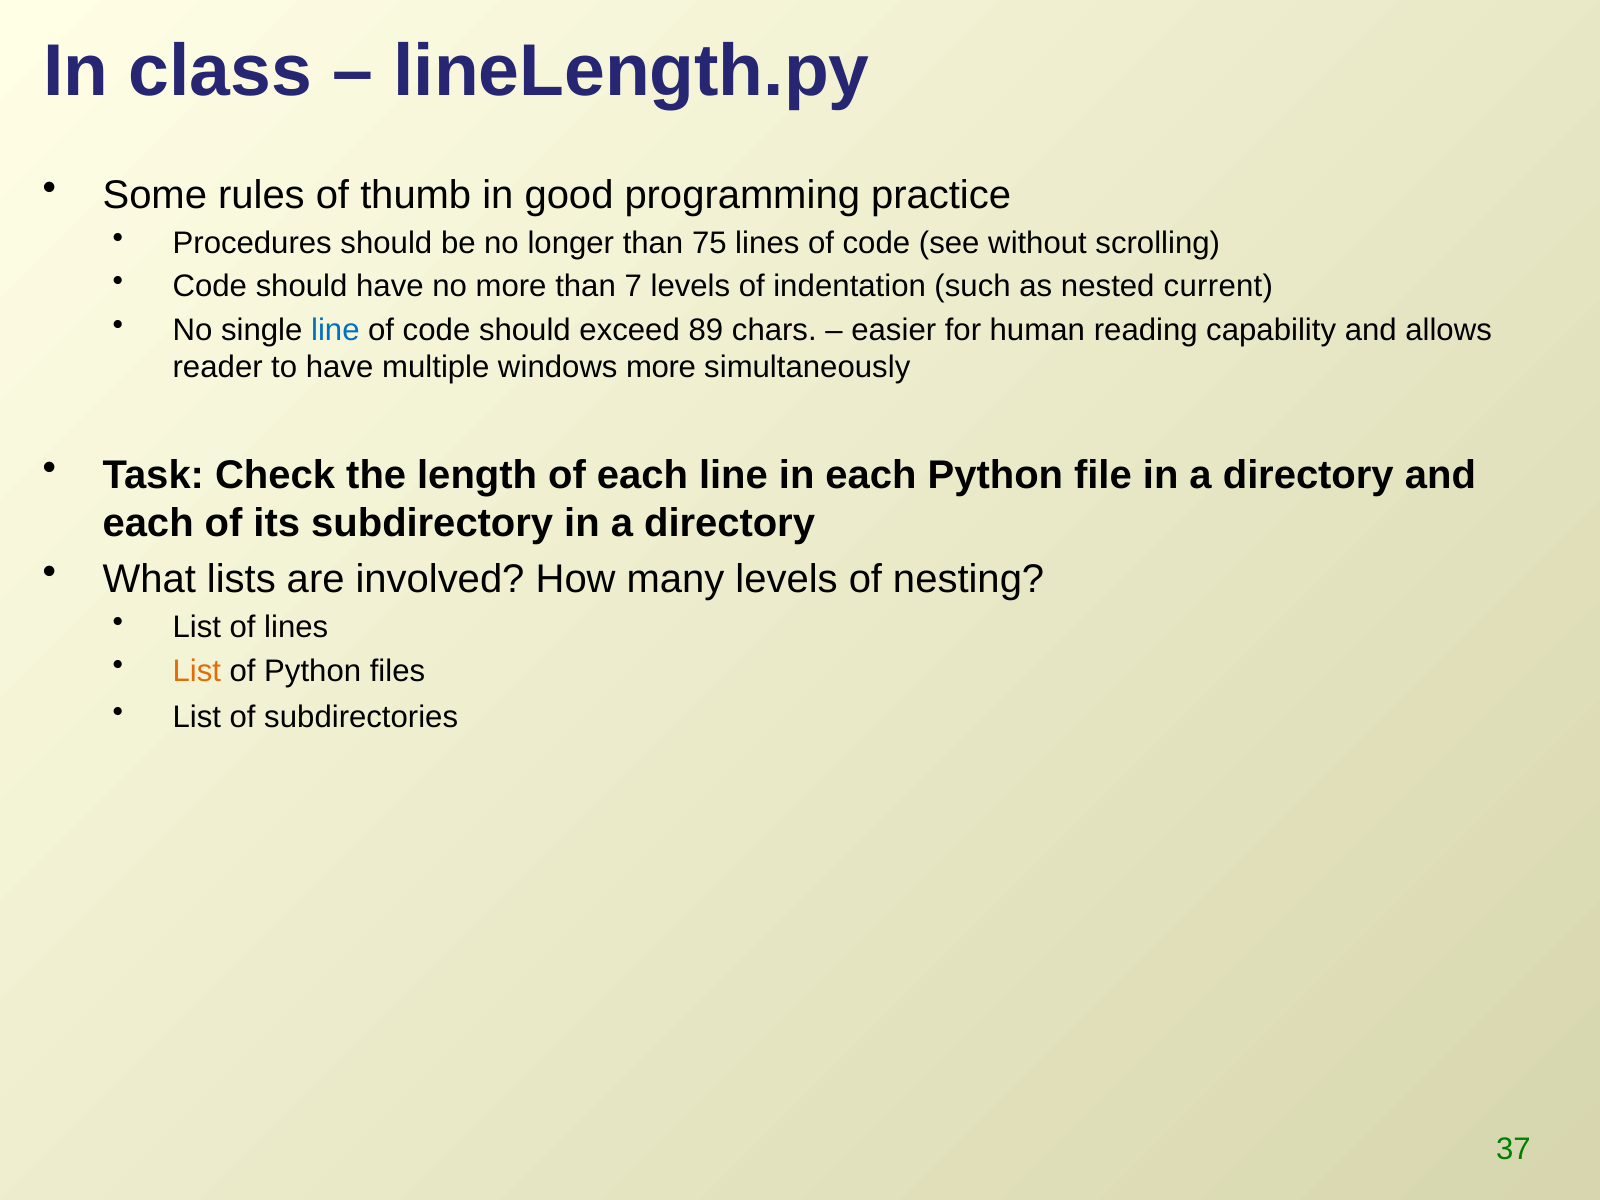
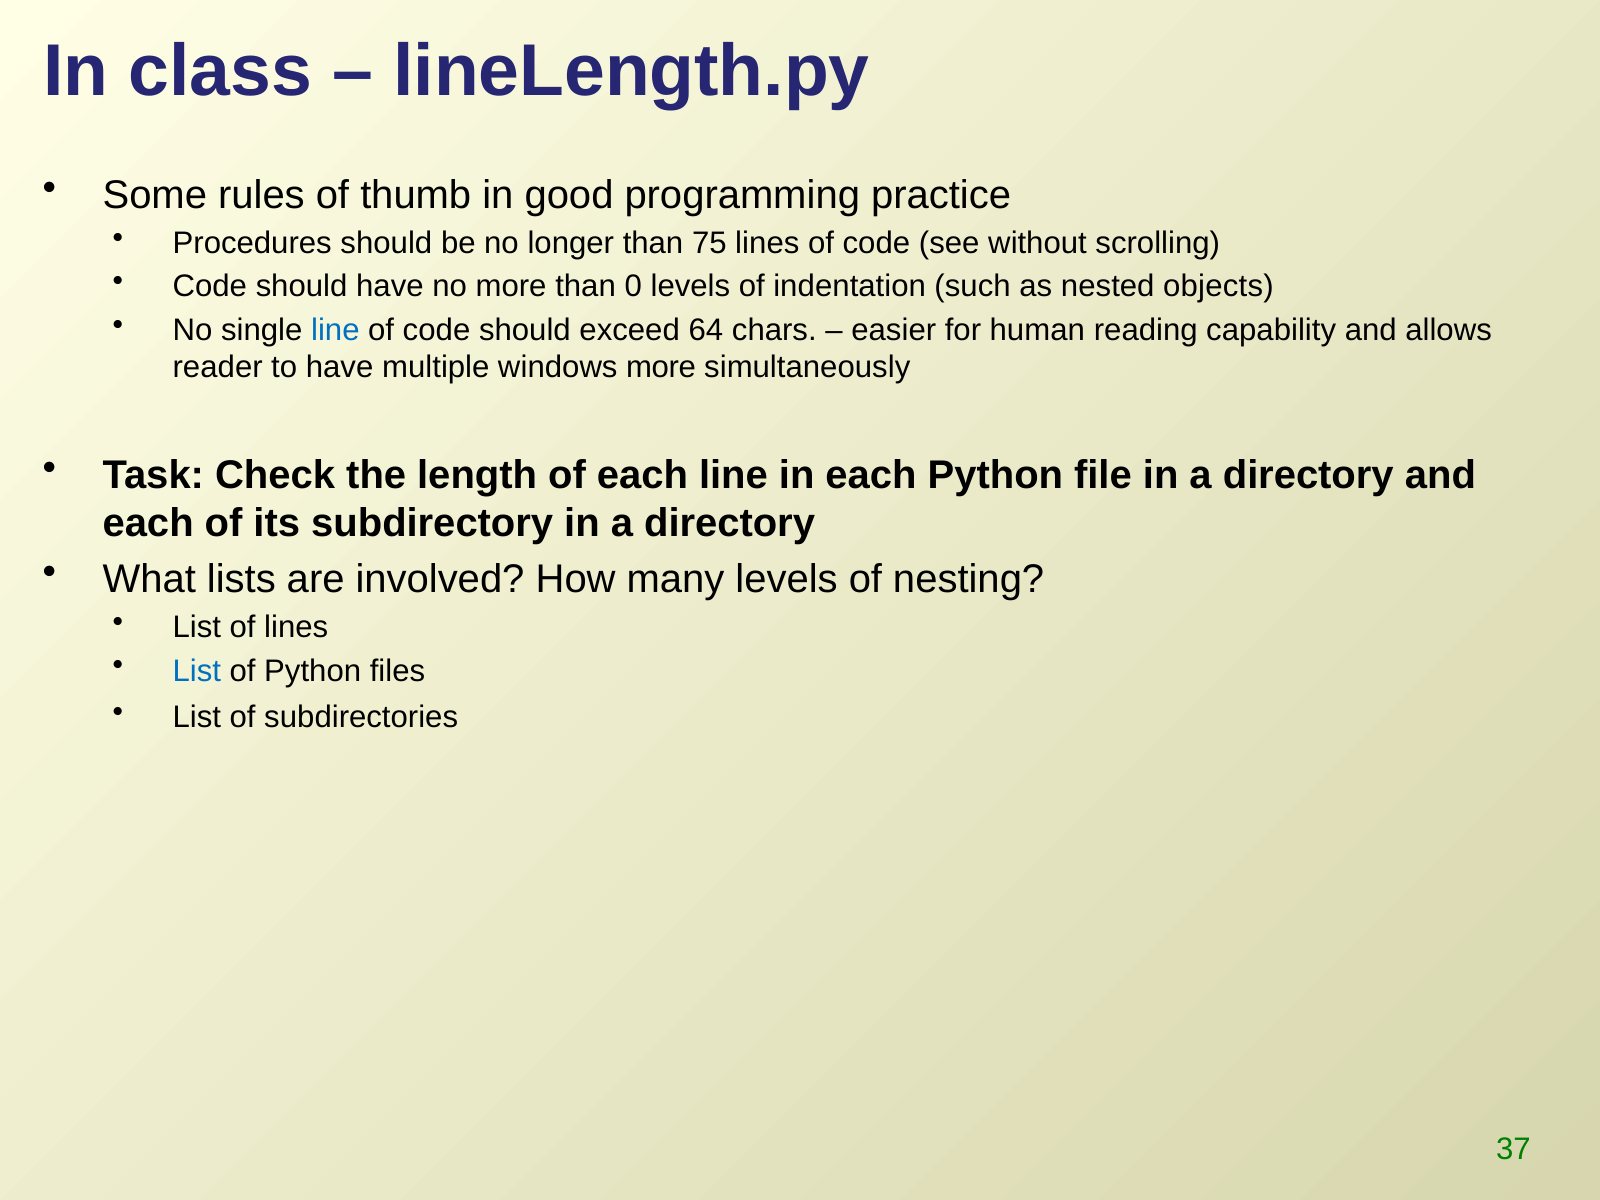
7: 7 -> 0
current: current -> objects
89: 89 -> 64
List at (197, 671) colour: orange -> blue
